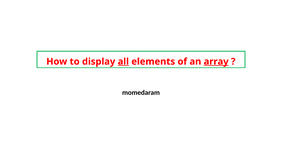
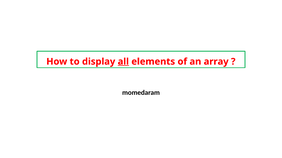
array underline: present -> none
